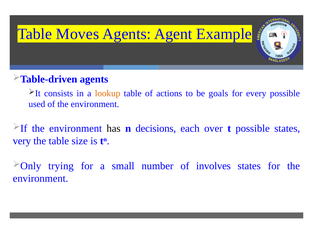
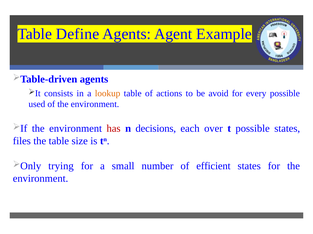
Moves: Moves -> Define
goals: goals -> avoid
has colour: black -> red
very: very -> files
involves: involves -> efficient
